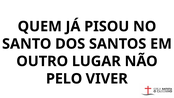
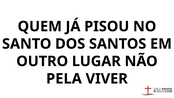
PELO: PELO -> PELA
